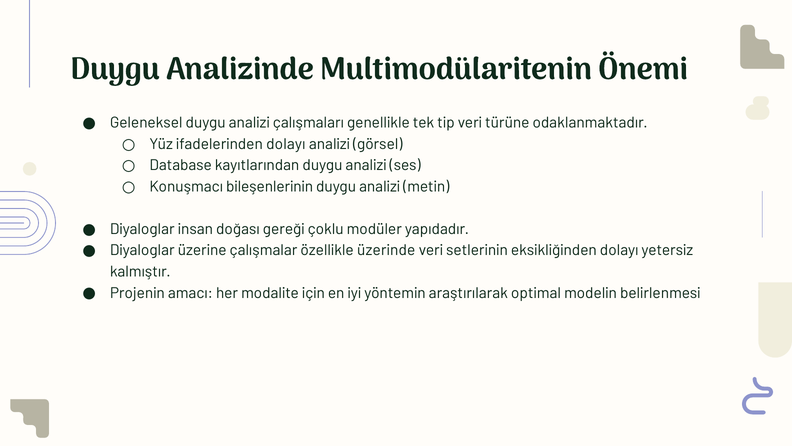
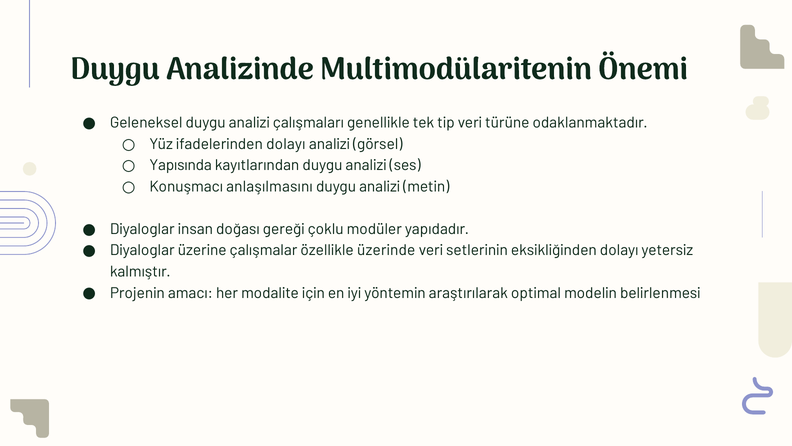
Database: Database -> Yapısında
bileşenlerinin: bileşenlerinin -> anlaşılmasını
